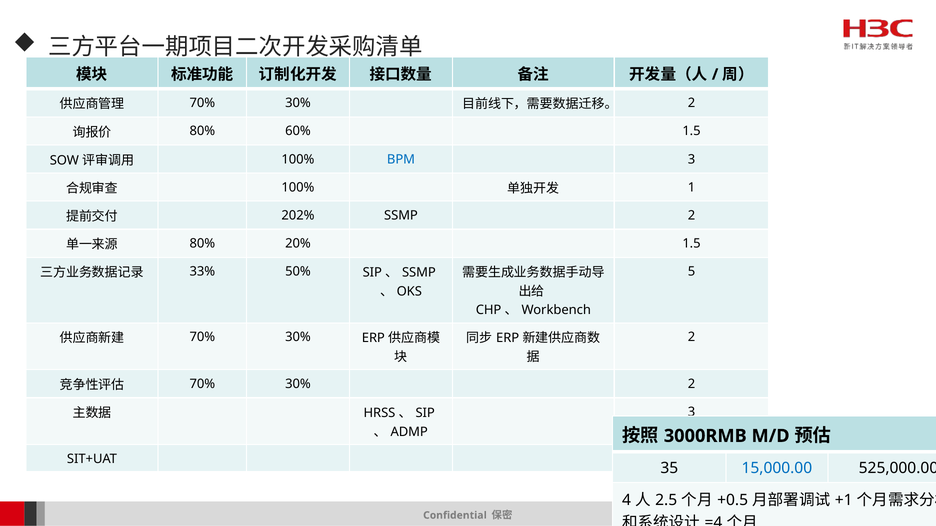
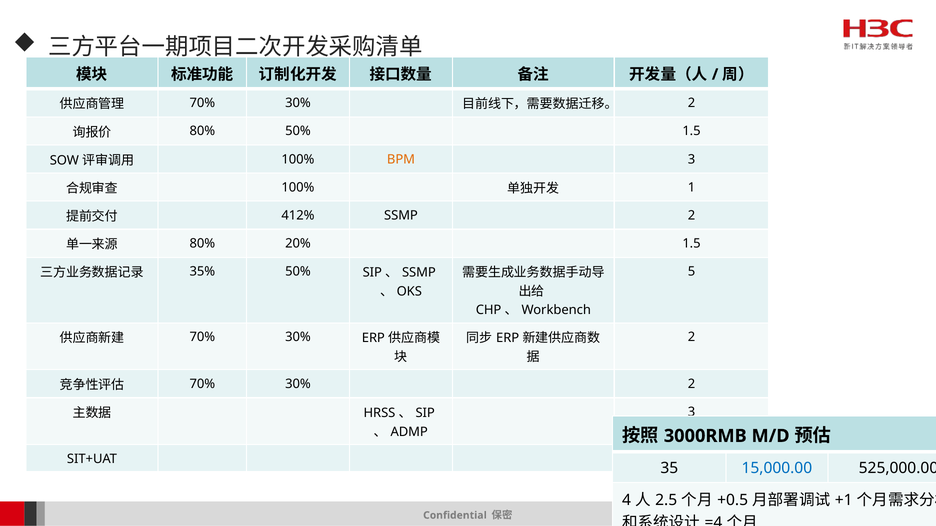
80% 60%: 60% -> 50%
BPM colour: blue -> orange
202%: 202% -> 412%
33%: 33% -> 35%
